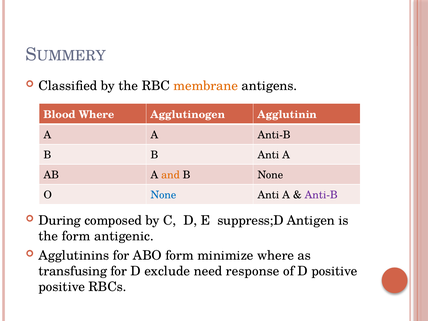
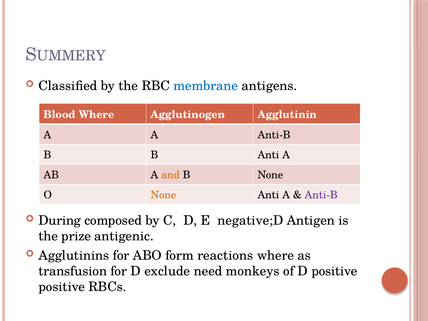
membrane colour: orange -> blue
None at (163, 195) colour: blue -> orange
suppress;D: suppress;D -> negative;D
the form: form -> prize
minimize: minimize -> reactions
transfusing: transfusing -> transfusion
response: response -> monkeys
